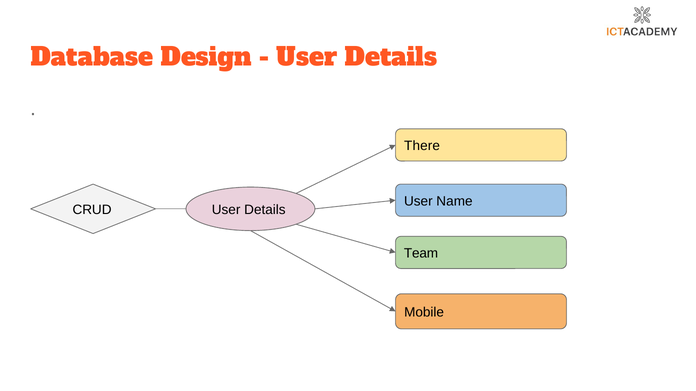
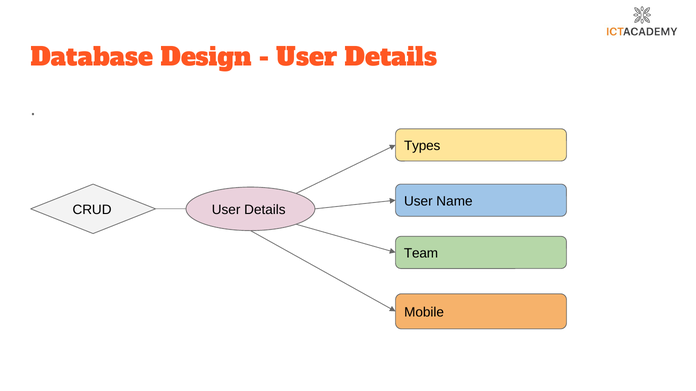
There: There -> Types
